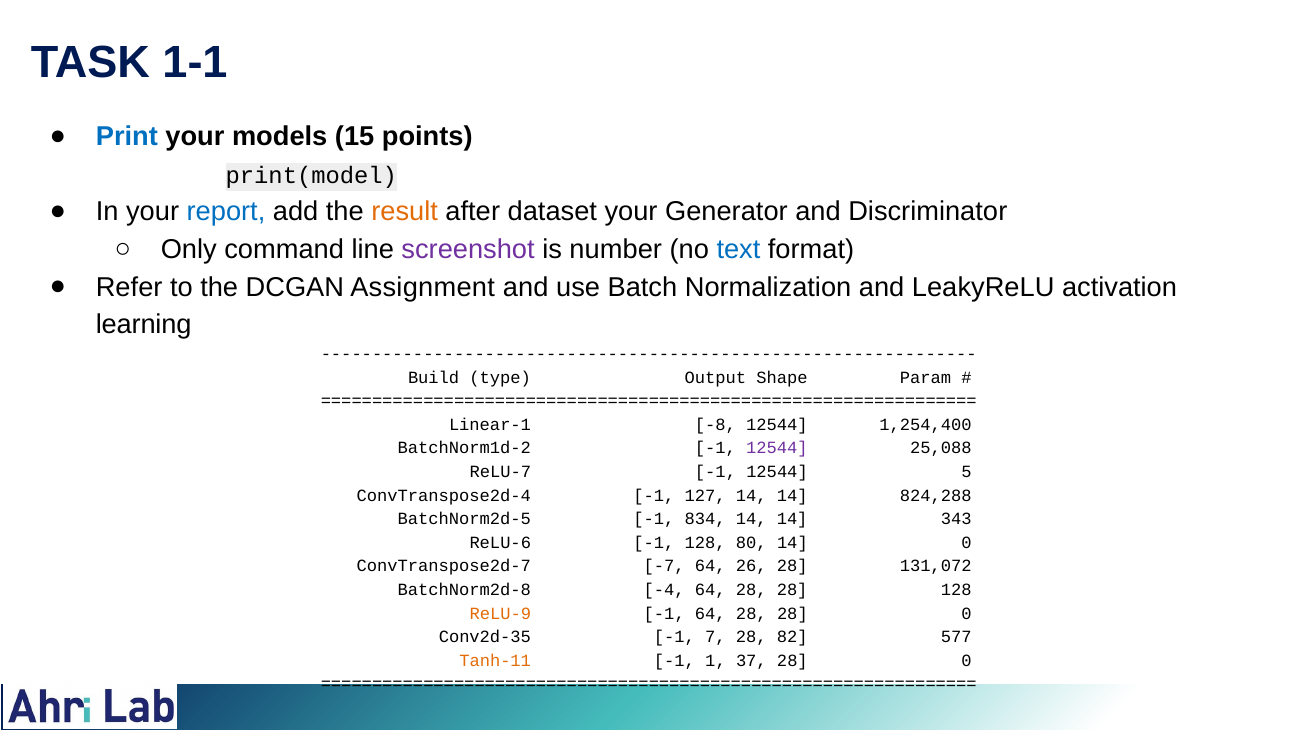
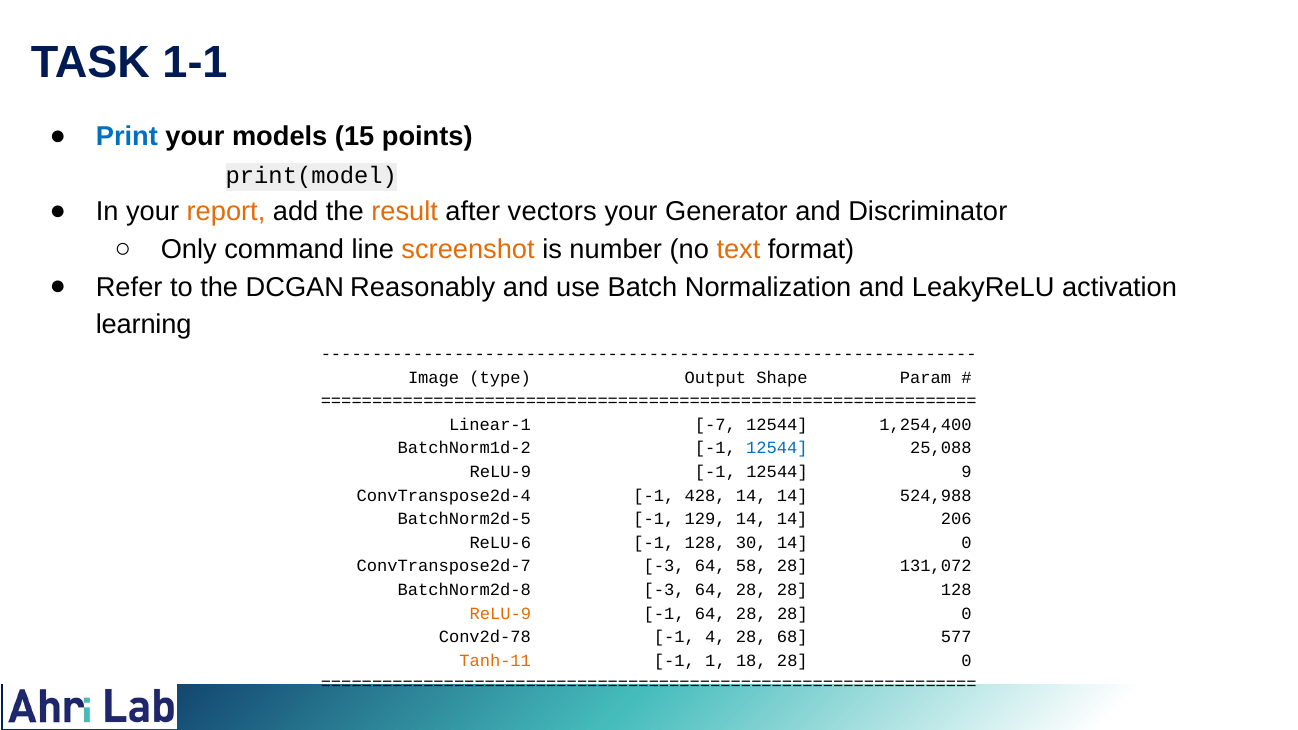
report colour: blue -> orange
dataset: dataset -> vectors
screenshot colour: purple -> orange
text colour: blue -> orange
Assignment: Assignment -> Reasonably
Build: Build -> Image
-8: -8 -> -7
12544 at (777, 448) colour: purple -> blue
ReLU-7 at (500, 472): ReLU-7 -> ReLU-9
5: 5 -> 9
127: 127 -> 428
824,288: 824,288 -> 524,988
834: 834 -> 129
343: 343 -> 206
80: 80 -> 30
ConvTranspose2d-7 -7: -7 -> -3
26: 26 -> 58
BatchNorm2d-8 -4: -4 -> -3
Conv2d-35: Conv2d-35 -> Conv2d-78
7: 7 -> 4
82: 82 -> 68
37: 37 -> 18
